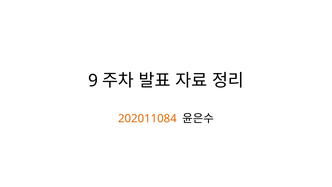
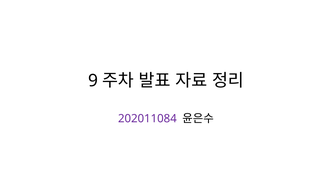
202011084 colour: orange -> purple
